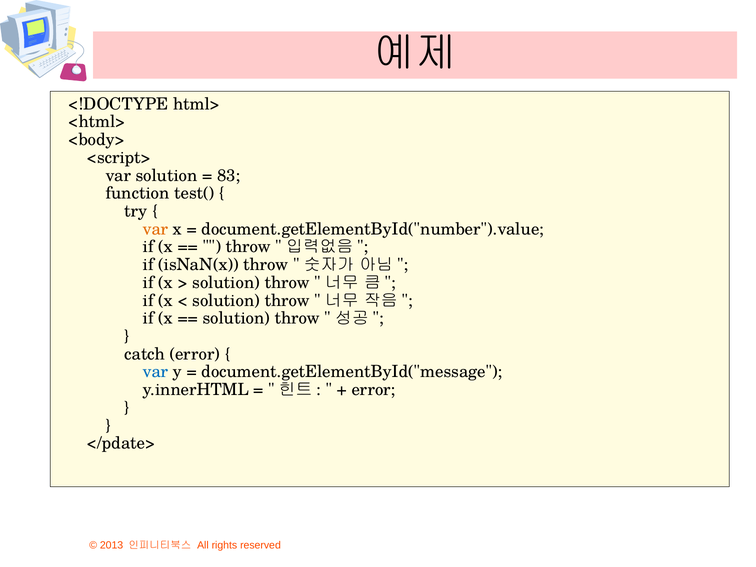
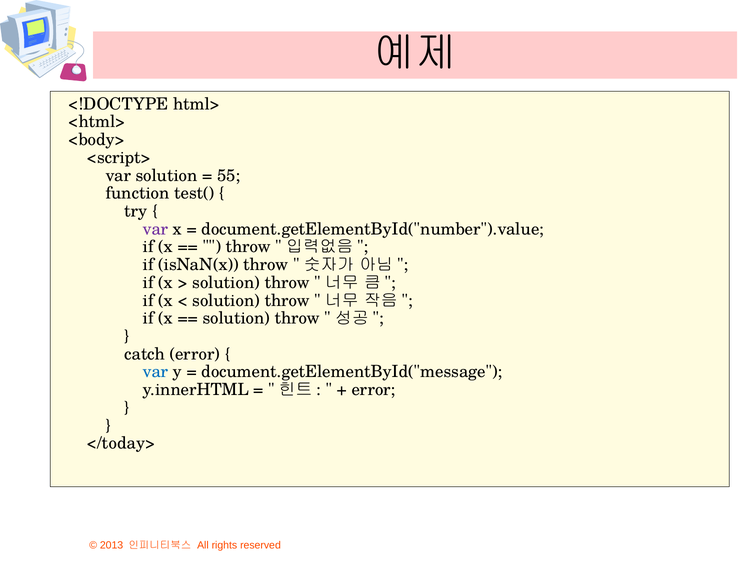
83: 83 -> 55
var at (156, 229) colour: orange -> purple
</pdate>: </pdate> -> </today>
